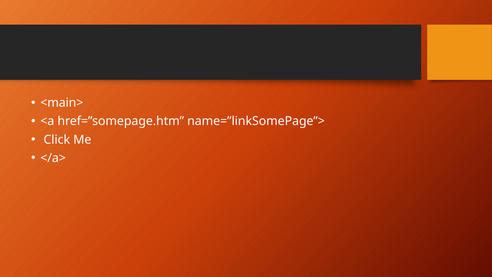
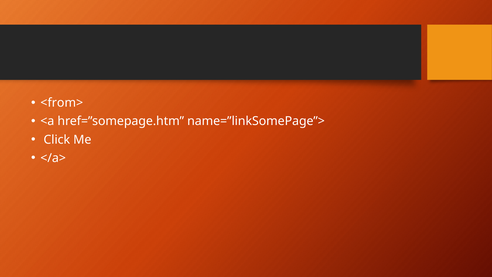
<main>: <main> -> <from>
